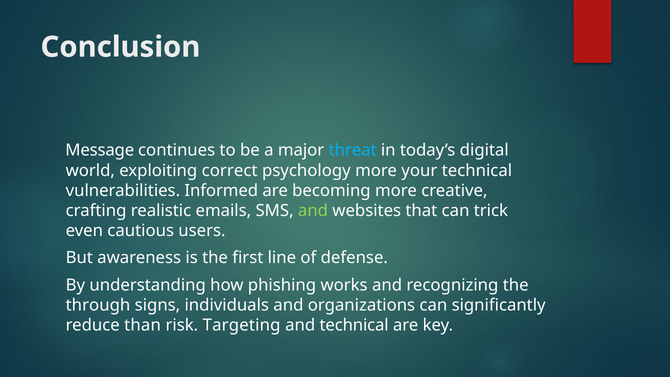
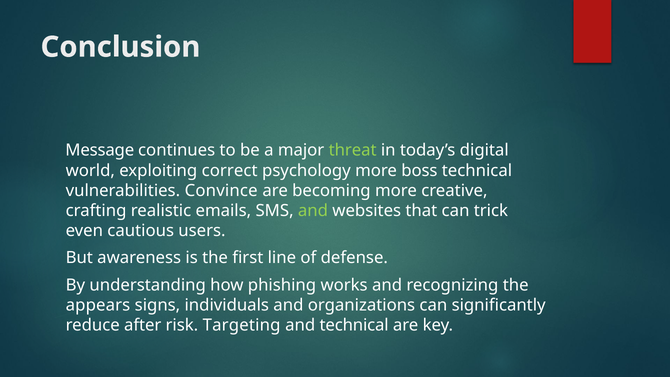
threat colour: light blue -> light green
your: your -> boss
Informed: Informed -> Convince
through: through -> appears
than: than -> after
